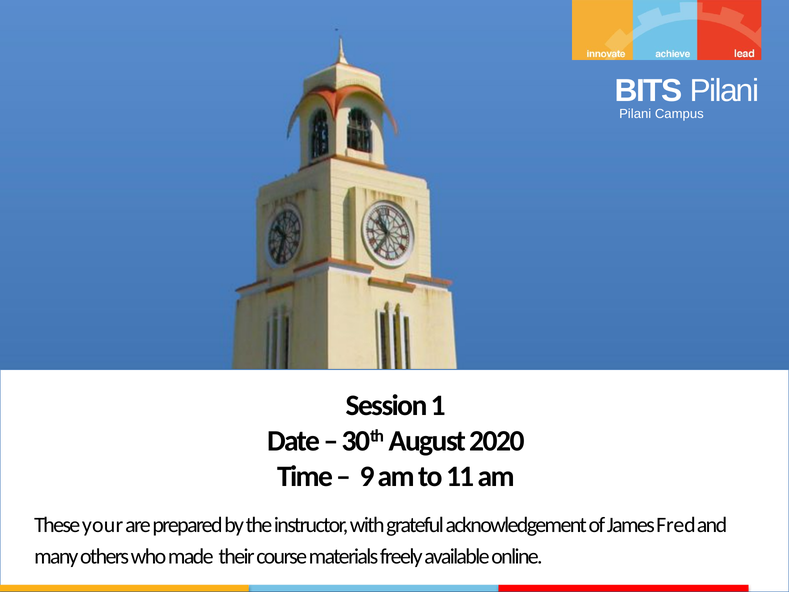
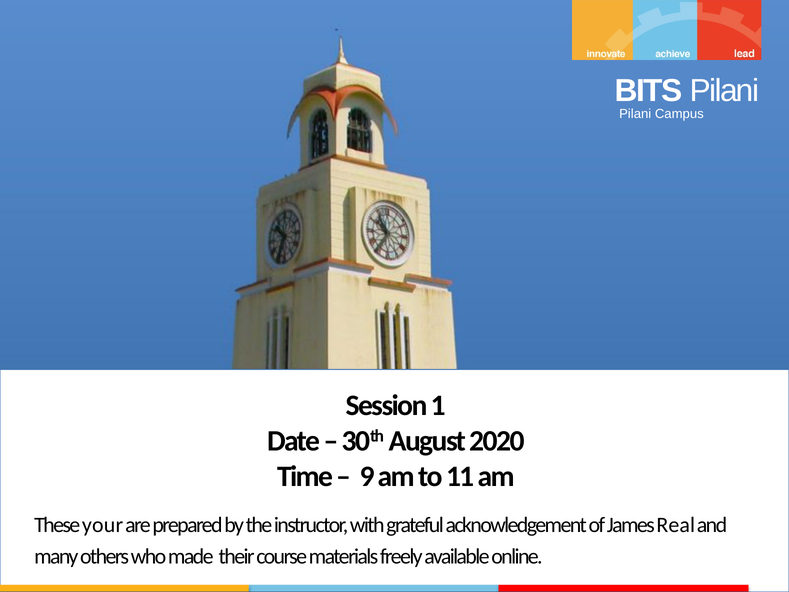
Fred: Fred -> Real
